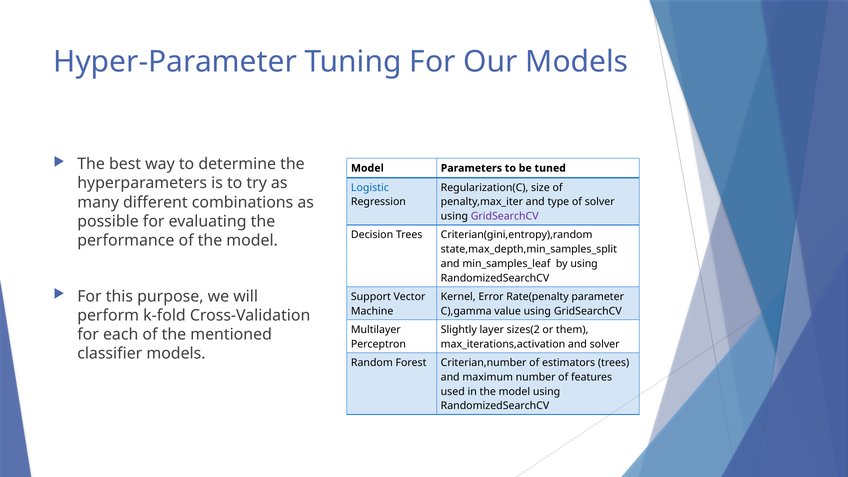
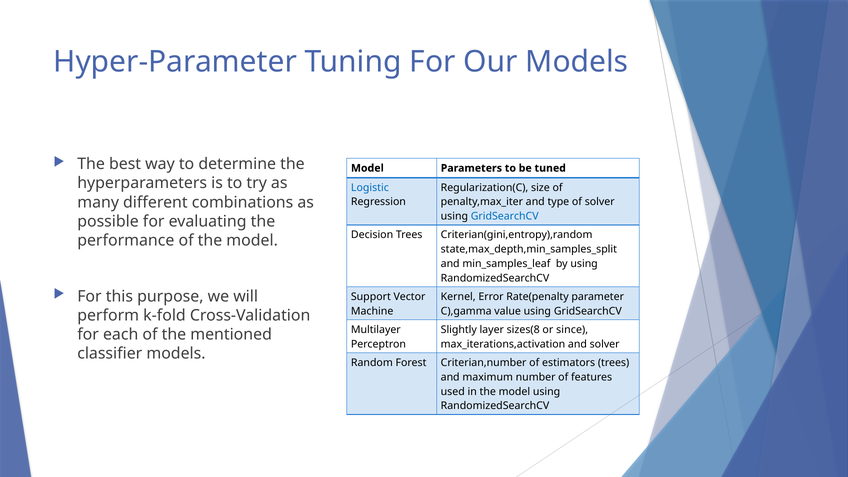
GridSearchCV at (505, 216) colour: purple -> blue
sizes(2: sizes(2 -> sizes(8
them: them -> since
